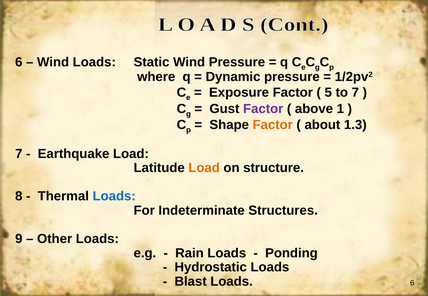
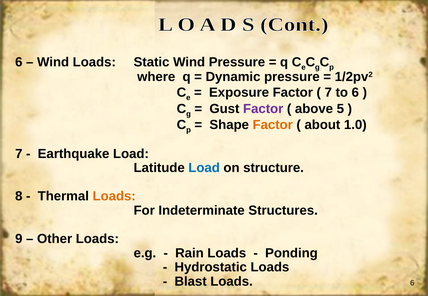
5 at (328, 93): 5 -> 7
to 7: 7 -> 6
1: 1 -> 5
1.3: 1.3 -> 1.0
Load at (204, 168) colour: orange -> blue
Loads at (114, 196) colour: blue -> orange
